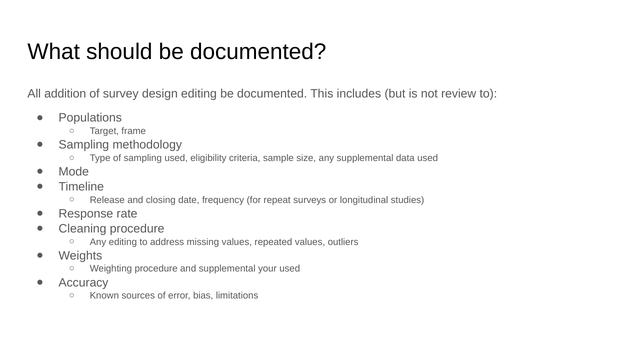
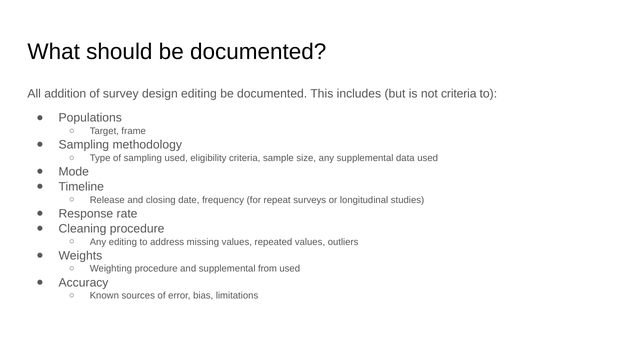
not review: review -> criteria
your: your -> from
